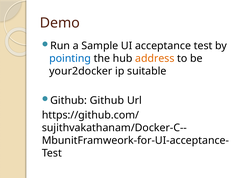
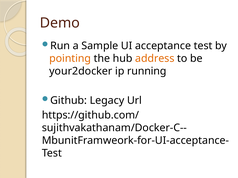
pointing colour: blue -> orange
suitable: suitable -> running
Github Github: Github -> Legacy
